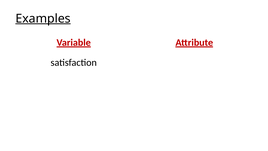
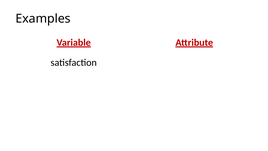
Examples underline: present -> none
